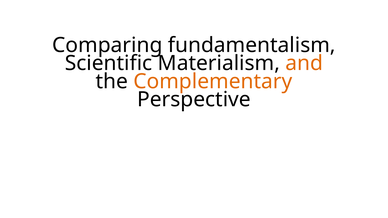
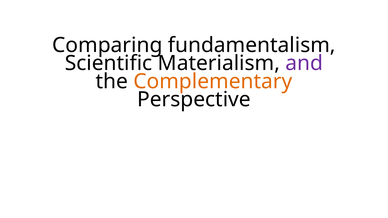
and colour: orange -> purple
